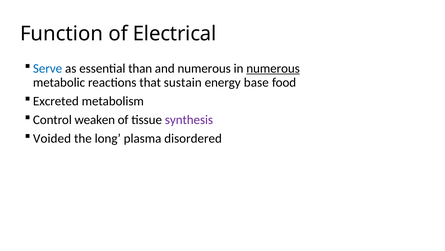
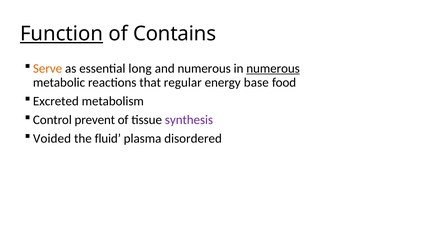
Function underline: none -> present
Electrical: Electrical -> Contains
Serve colour: blue -> orange
than: than -> long
sustain: sustain -> regular
weaken: weaken -> prevent
long: long -> fluid
